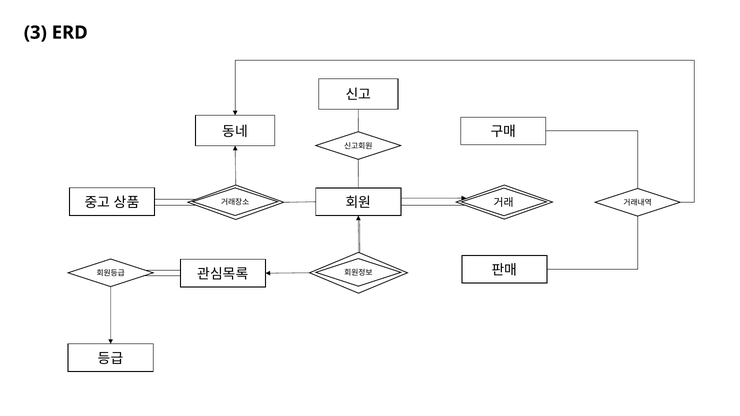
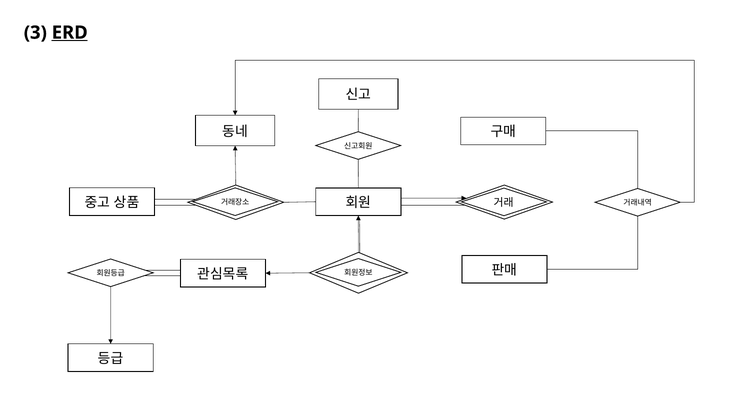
ERD underline: none -> present
